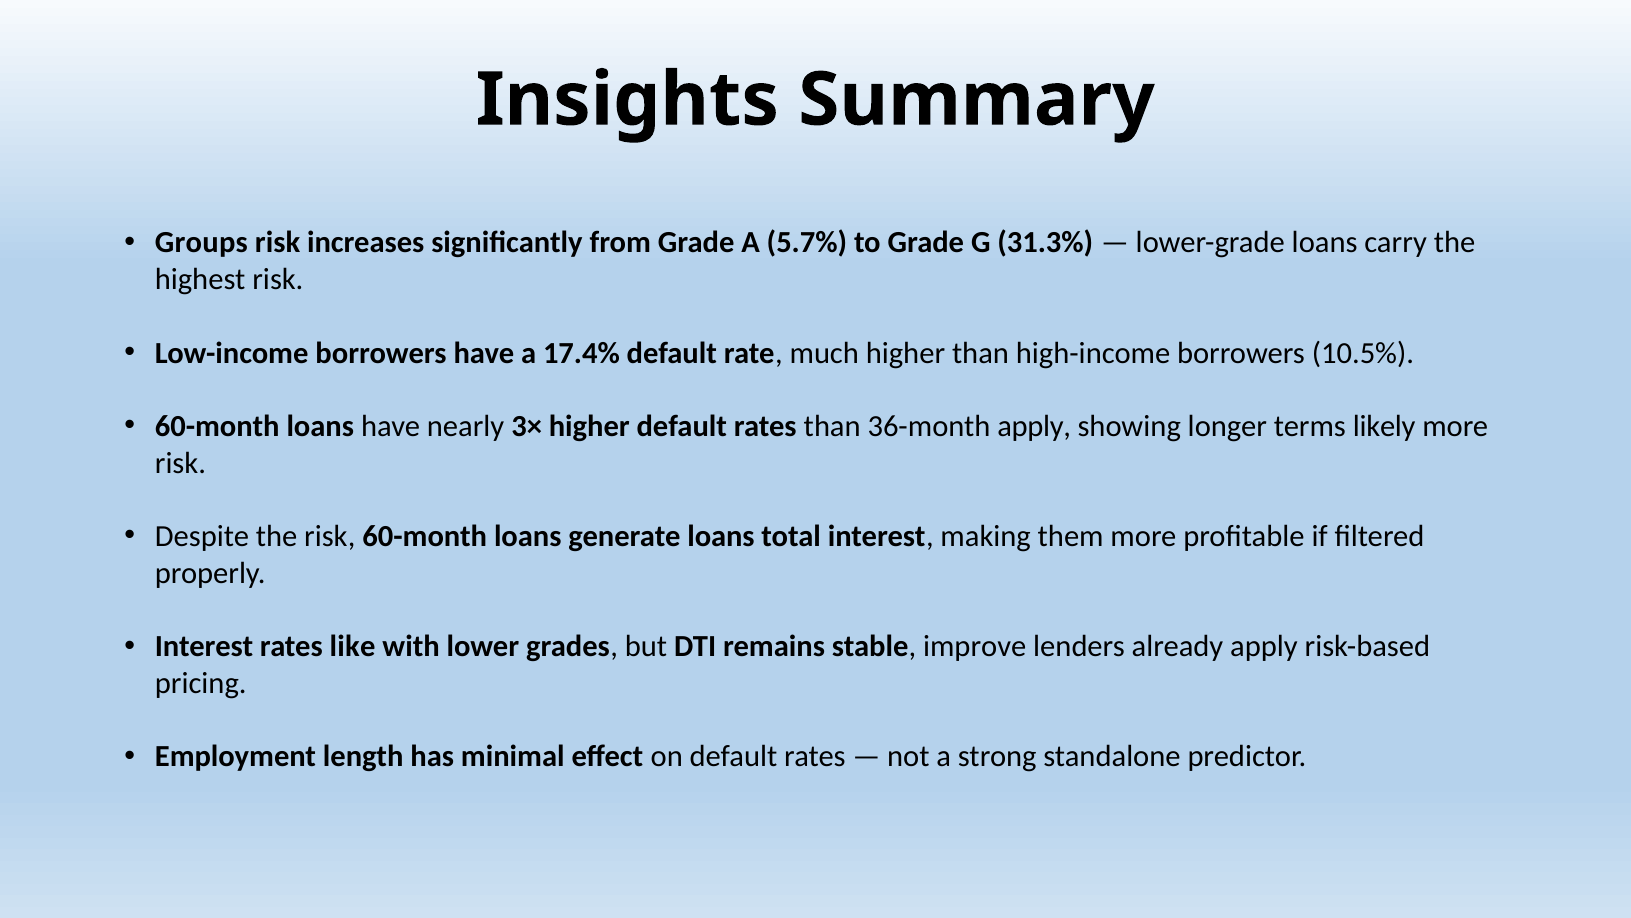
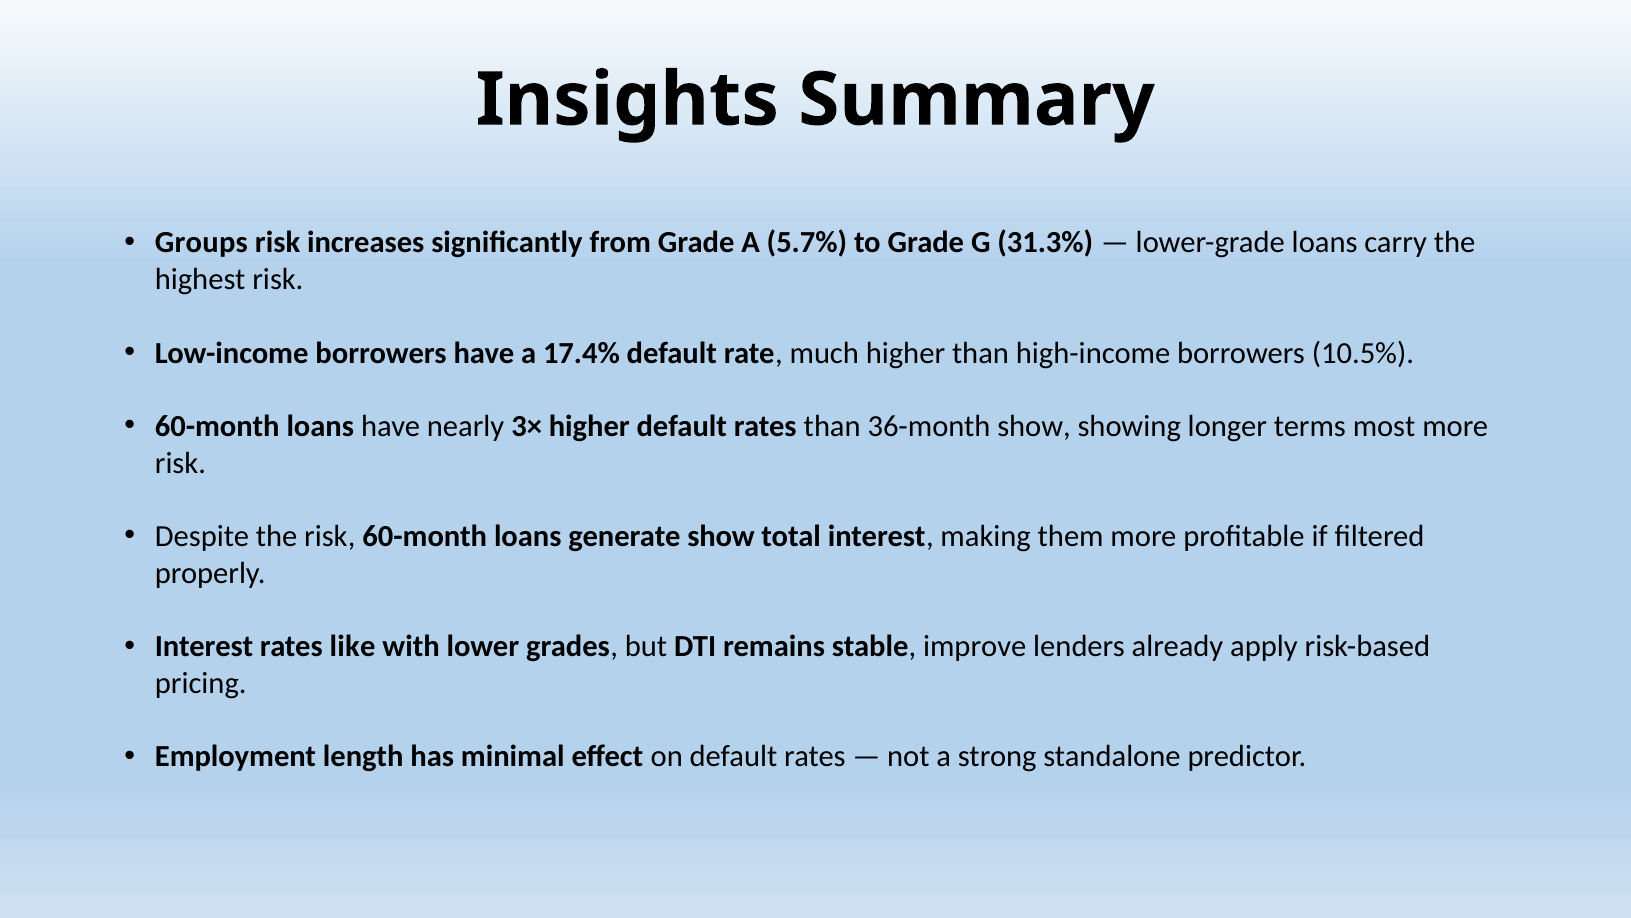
36-month apply: apply -> show
likely: likely -> most
generate loans: loans -> show
